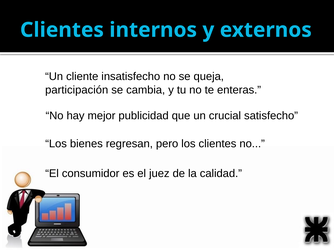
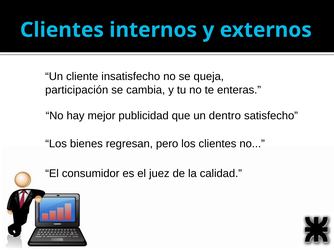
crucial: crucial -> dentro
